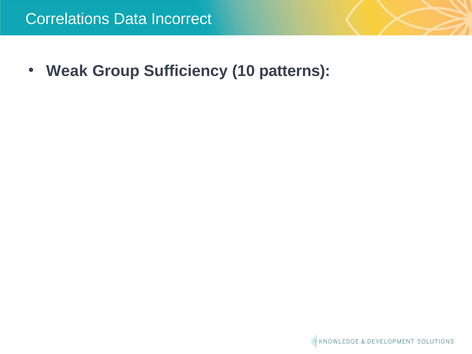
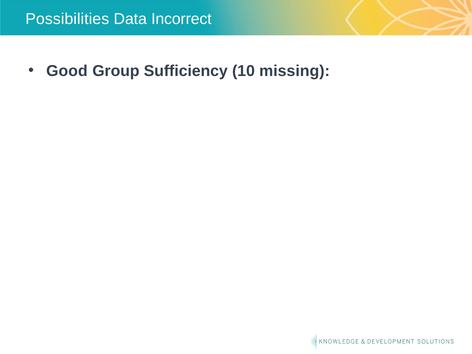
Correlations: Correlations -> Possibilities
Weak: Weak -> Good
patterns: patterns -> missing
